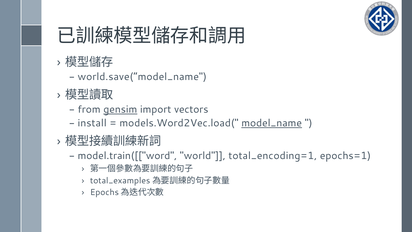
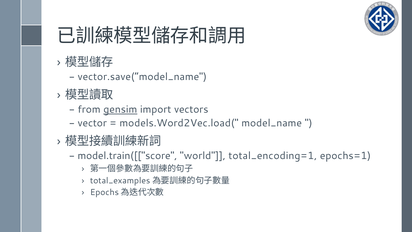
world.save(“model_name: world.save(“model_name -> vector.save(“model_name
install: install -> vector
model_name underline: present -> none
model.train([["word: model.train([["word -> model.train([["score
